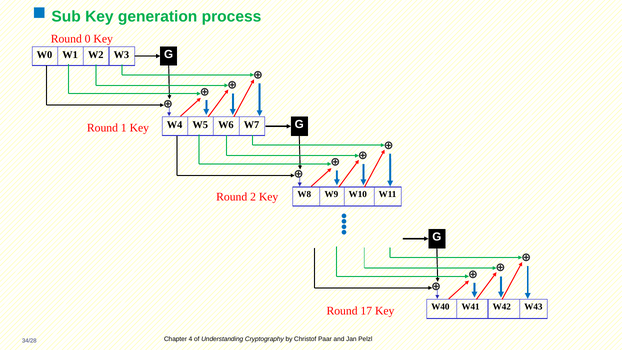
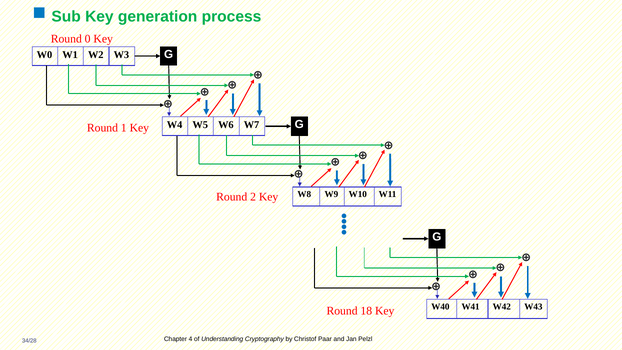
17: 17 -> 18
